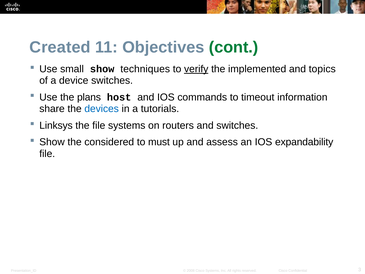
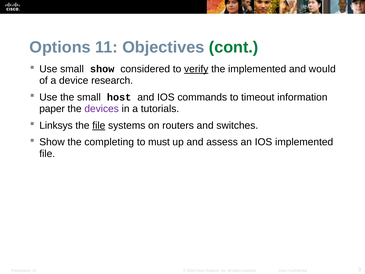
Created: Created -> Options
techniques: techniques -> considered
topics: topics -> would
device switches: switches -> research
the plans: plans -> small
share: share -> paper
devices colour: blue -> purple
file at (99, 125) underline: none -> present
considered: considered -> completing
IOS expandability: expandability -> implemented
